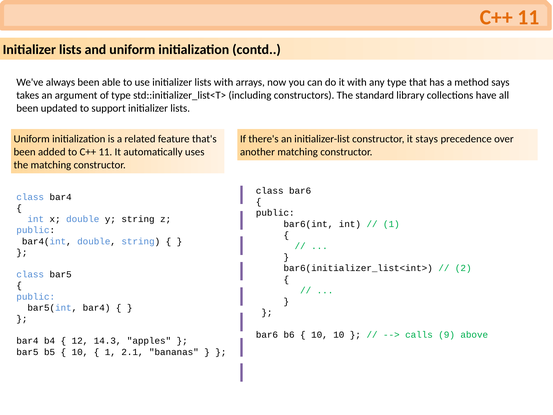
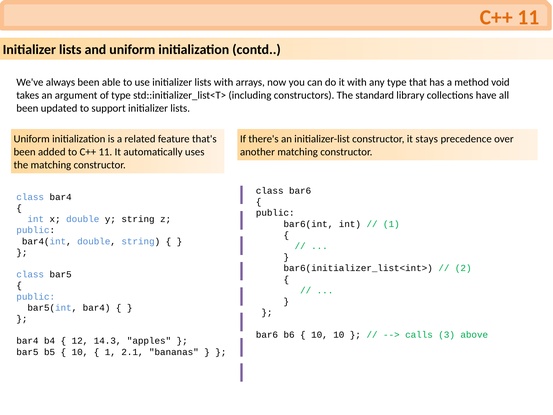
says: says -> void
9: 9 -> 3
